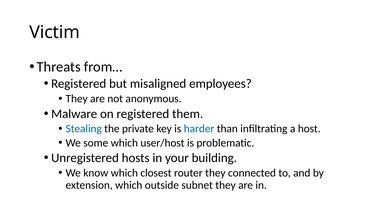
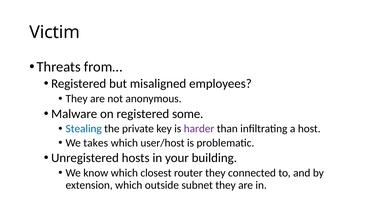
them: them -> some
harder colour: blue -> purple
some: some -> takes
